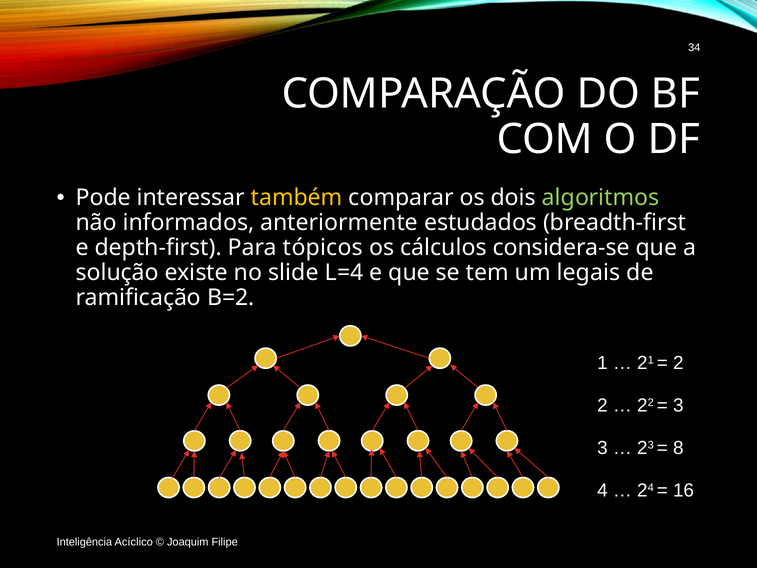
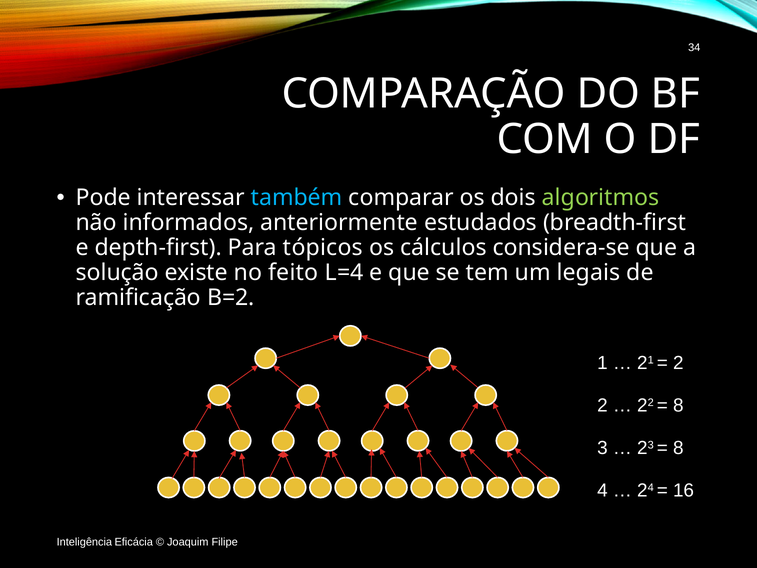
também colour: yellow -> light blue
slide: slide -> feito
3 at (678, 405): 3 -> 8
Acíclico: Acíclico -> Eficácia
